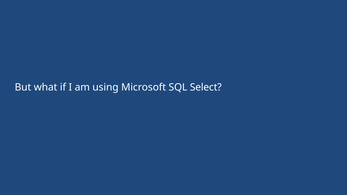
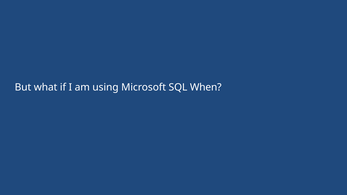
Select: Select -> When
